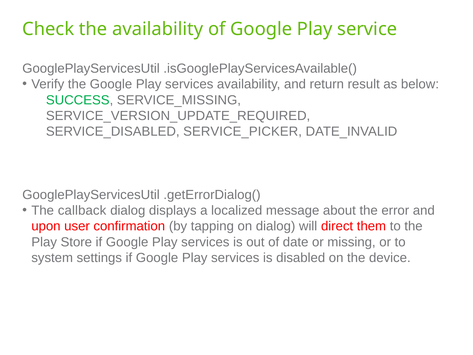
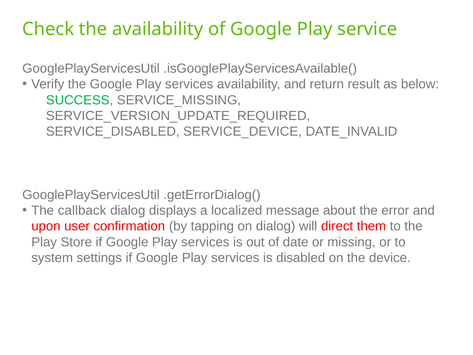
SERVICE_PICKER: SERVICE_PICKER -> SERVICE_DEVICE
